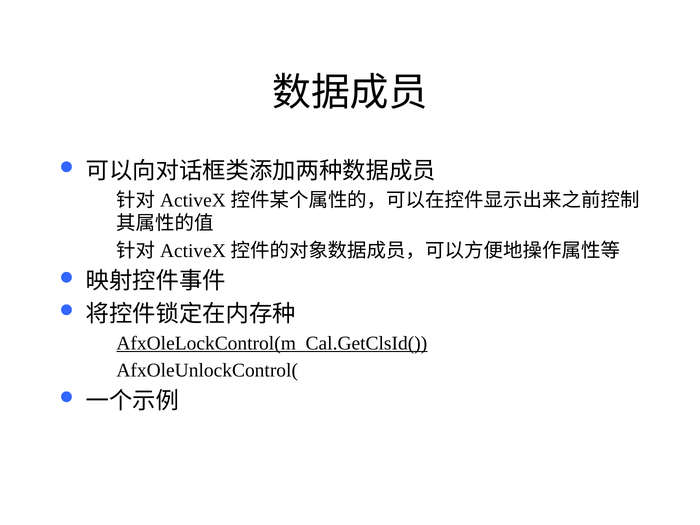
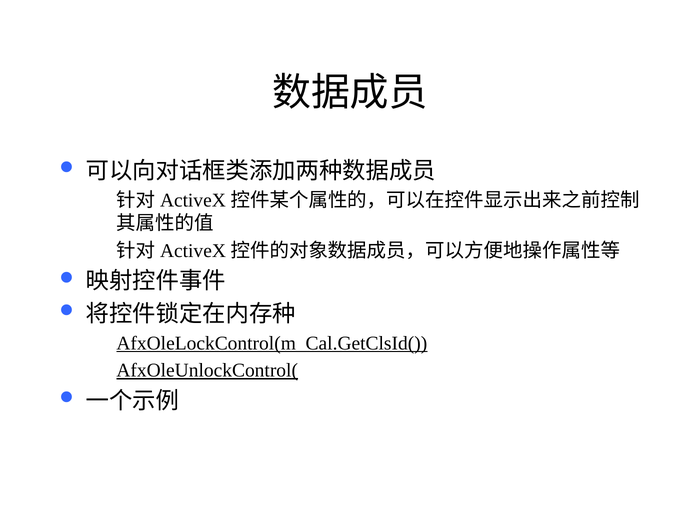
AfxOleUnlockControl( underline: none -> present
